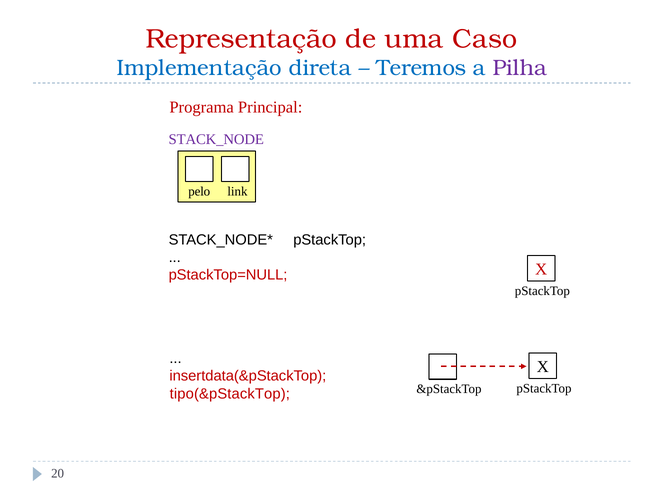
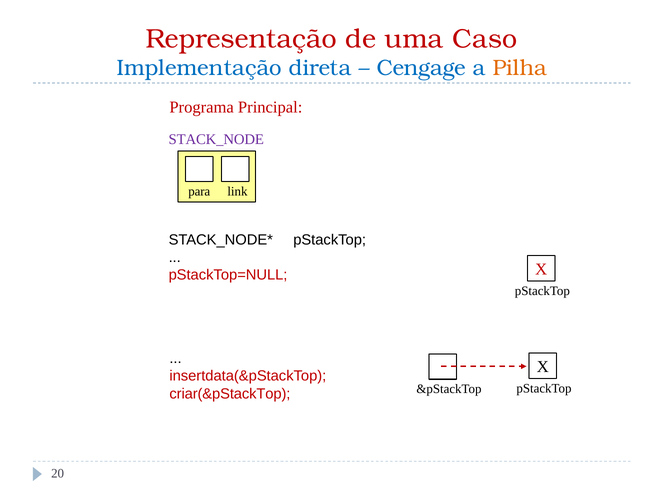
Teremos: Teremos -> Cengage
Pilha colour: purple -> orange
pelo: pelo -> para
tipo(&pStackTop: tipo(&pStackTop -> criar(&pStackTop
